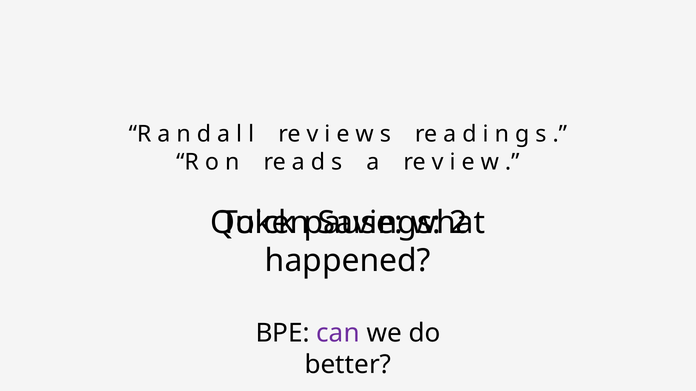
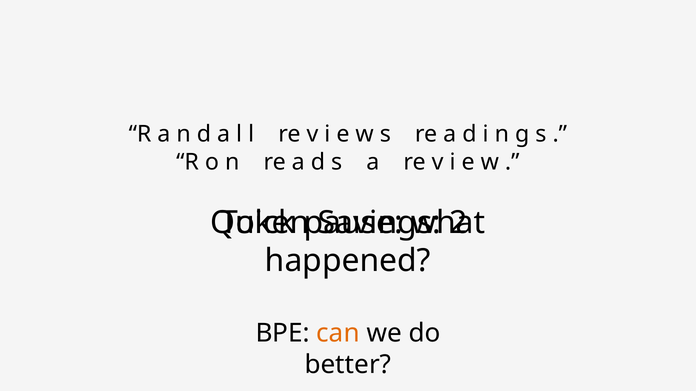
can colour: purple -> orange
